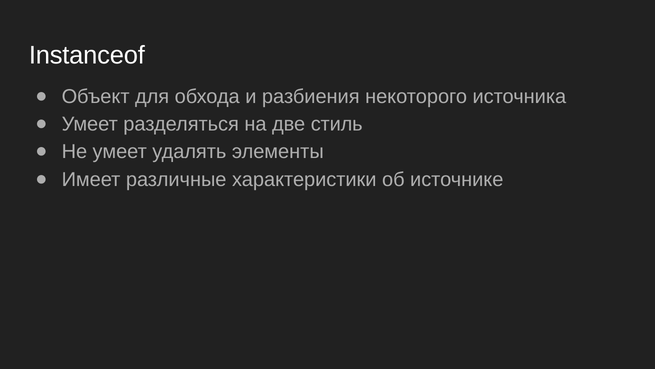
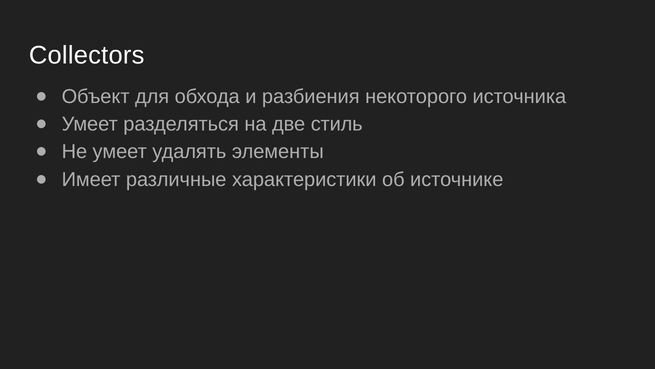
Instanceof: Instanceof -> Collectors
